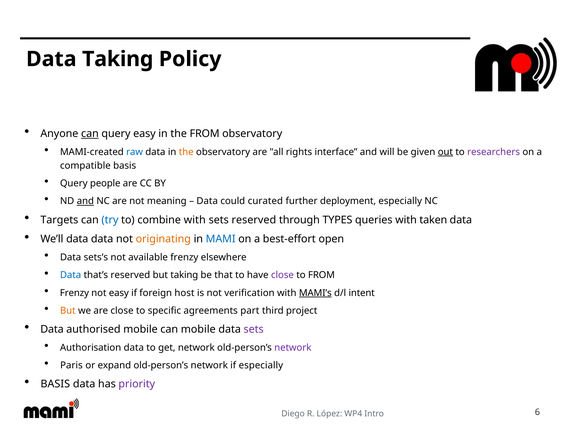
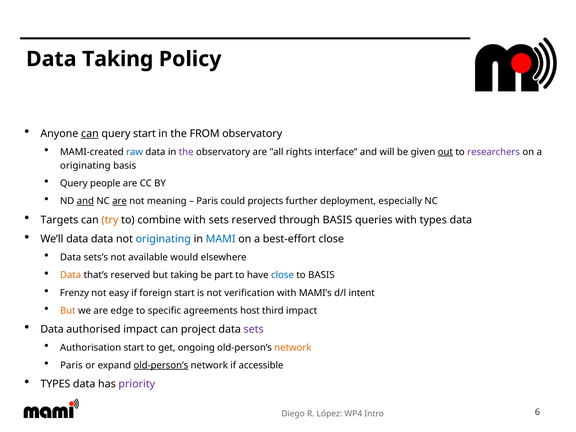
query easy: easy -> start
the at (186, 152) colour: orange -> purple
compatible at (85, 166): compatible -> originating
are at (120, 201) underline: none -> present
Data at (207, 201): Data -> Paris
curated: curated -> projects
try colour: blue -> orange
through TYPES: TYPES -> BASIS
with taken: taken -> types
originating at (163, 239) colour: orange -> blue
best-effort open: open -> close
available frenzy: frenzy -> would
Data at (71, 275) colour: blue -> orange
that: that -> part
close at (282, 275) colour: purple -> blue
to FROM: FROM -> BASIS
foreign host: host -> start
MAMI’s underline: present -> none
are close: close -> edge
part: part -> host
third project: project -> impact
authorised mobile: mobile -> impact
can mobile: mobile -> project
Authorisation data: data -> start
get network: network -> ongoing
network at (293, 348) colour: purple -> orange
old-person’s at (161, 365) underline: none -> present
if especially: especially -> accessible
BASIS at (55, 384): BASIS -> TYPES
